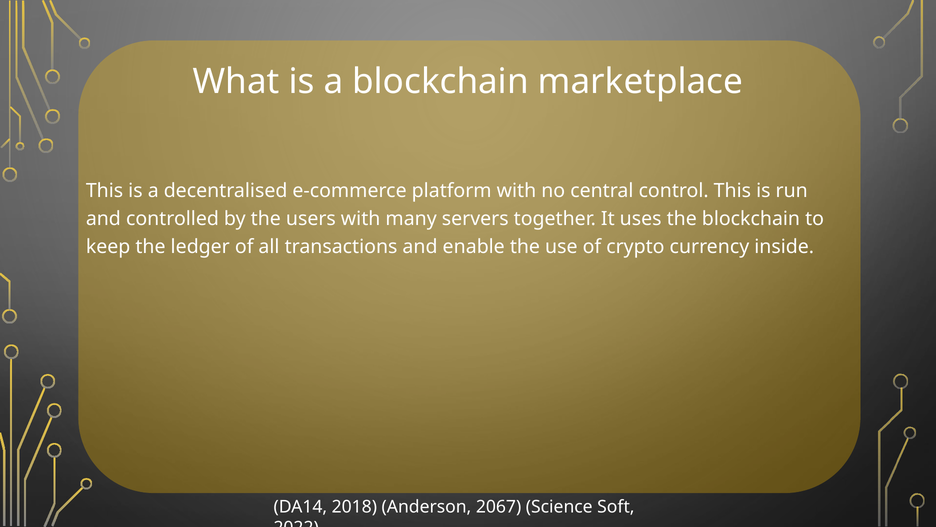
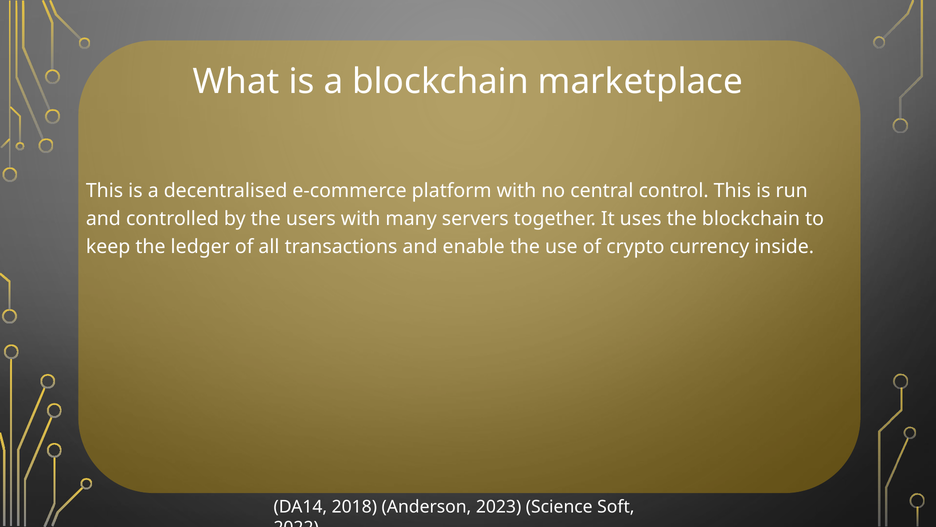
2067: 2067 -> 2023
